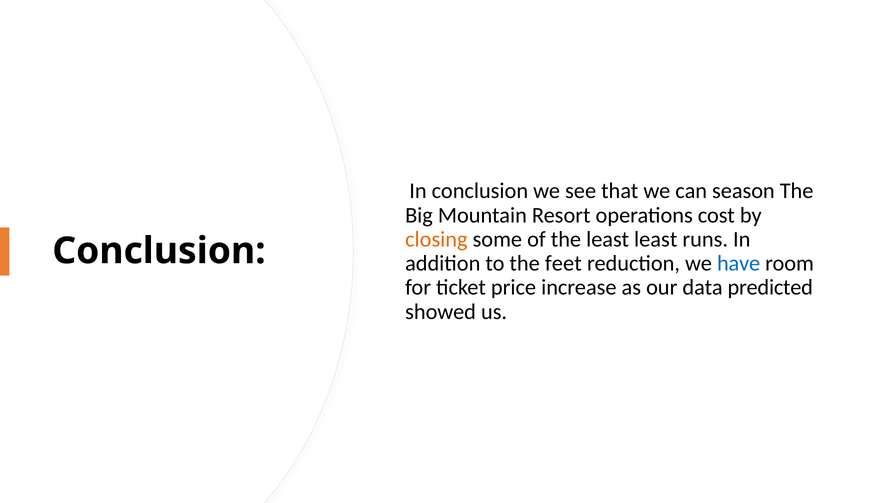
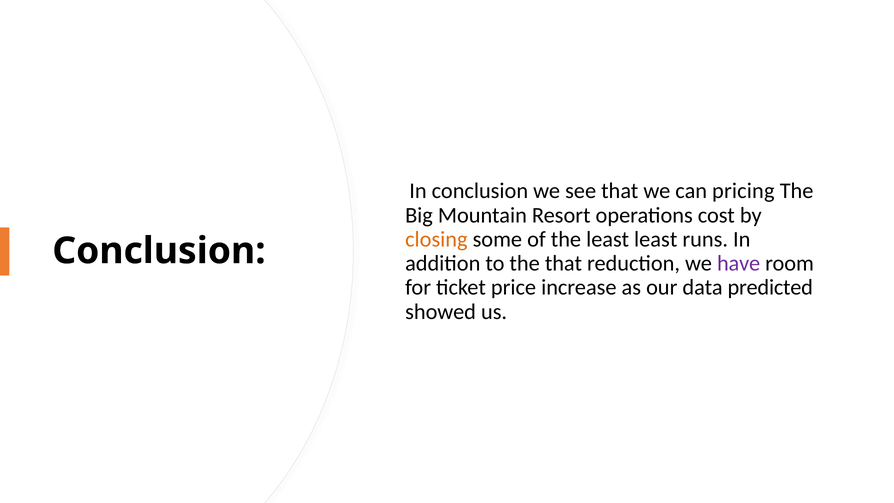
season: season -> pricing
the feet: feet -> that
have colour: blue -> purple
